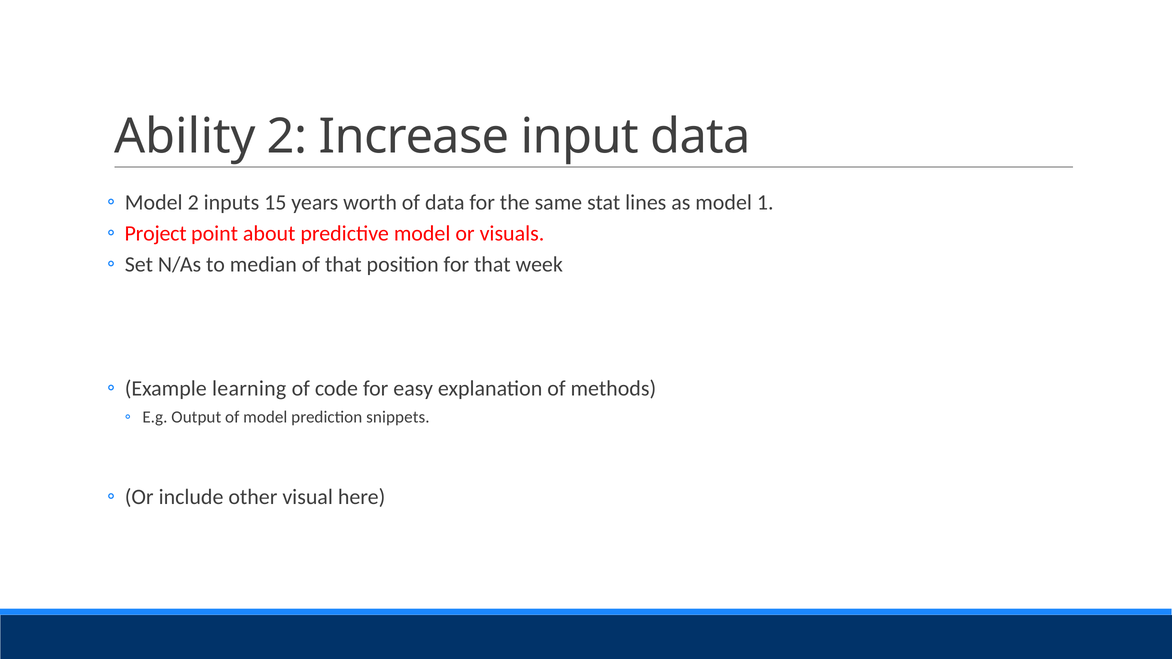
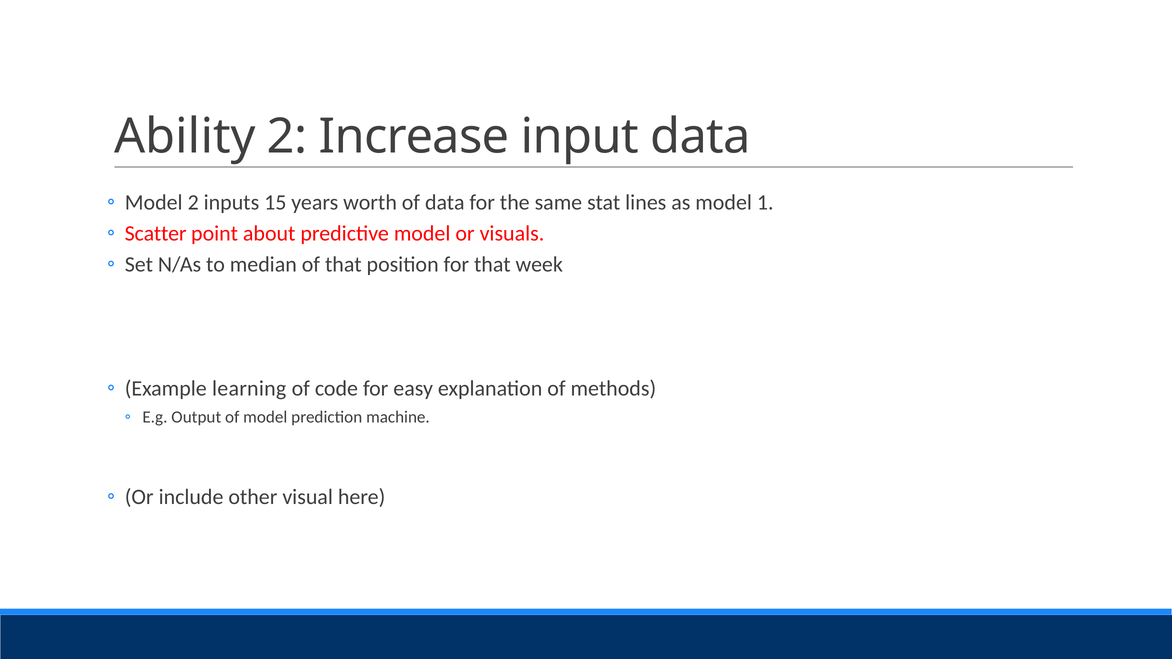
Project: Project -> Scatter
snippets: snippets -> machine
